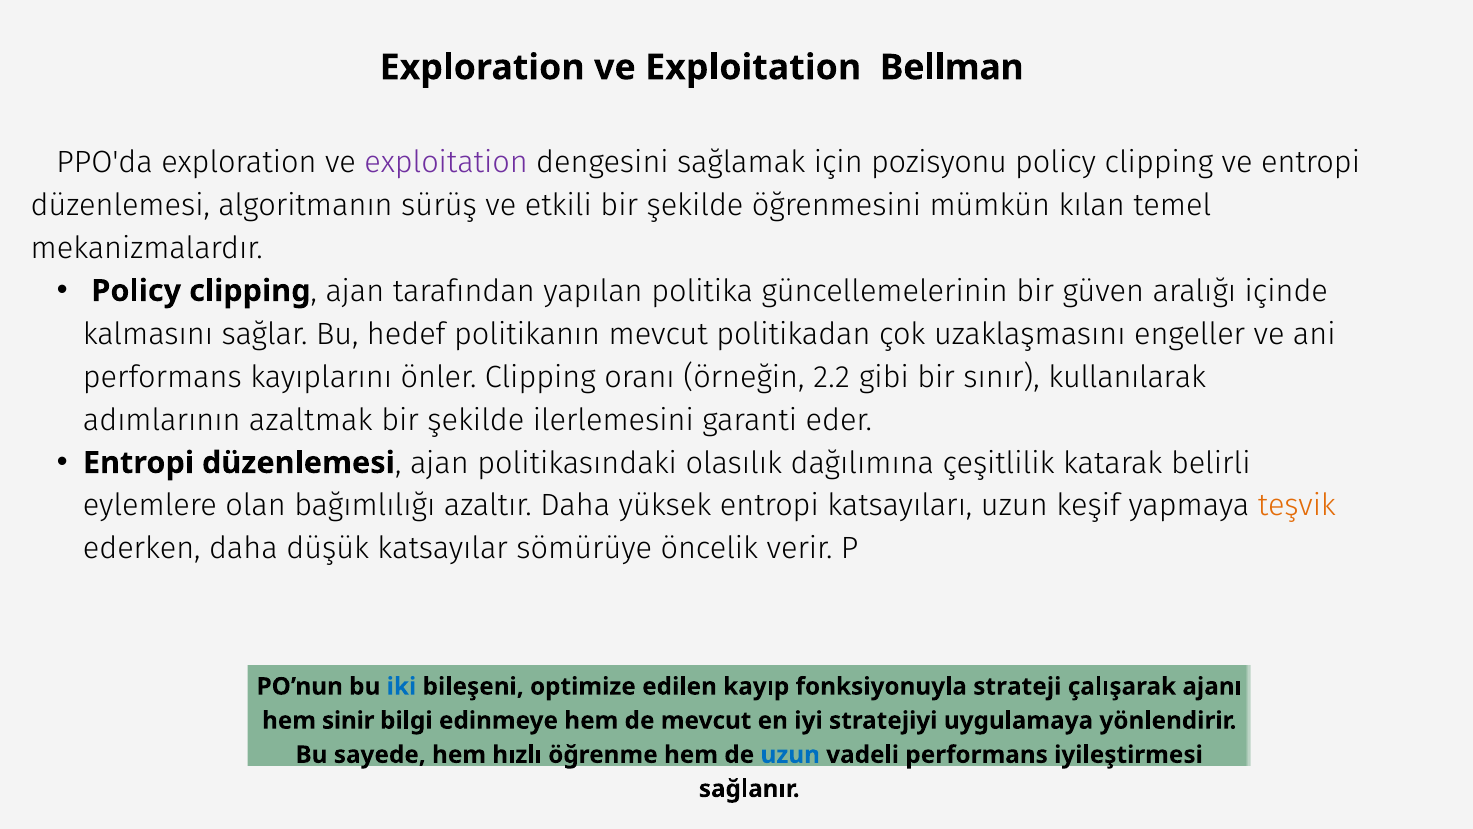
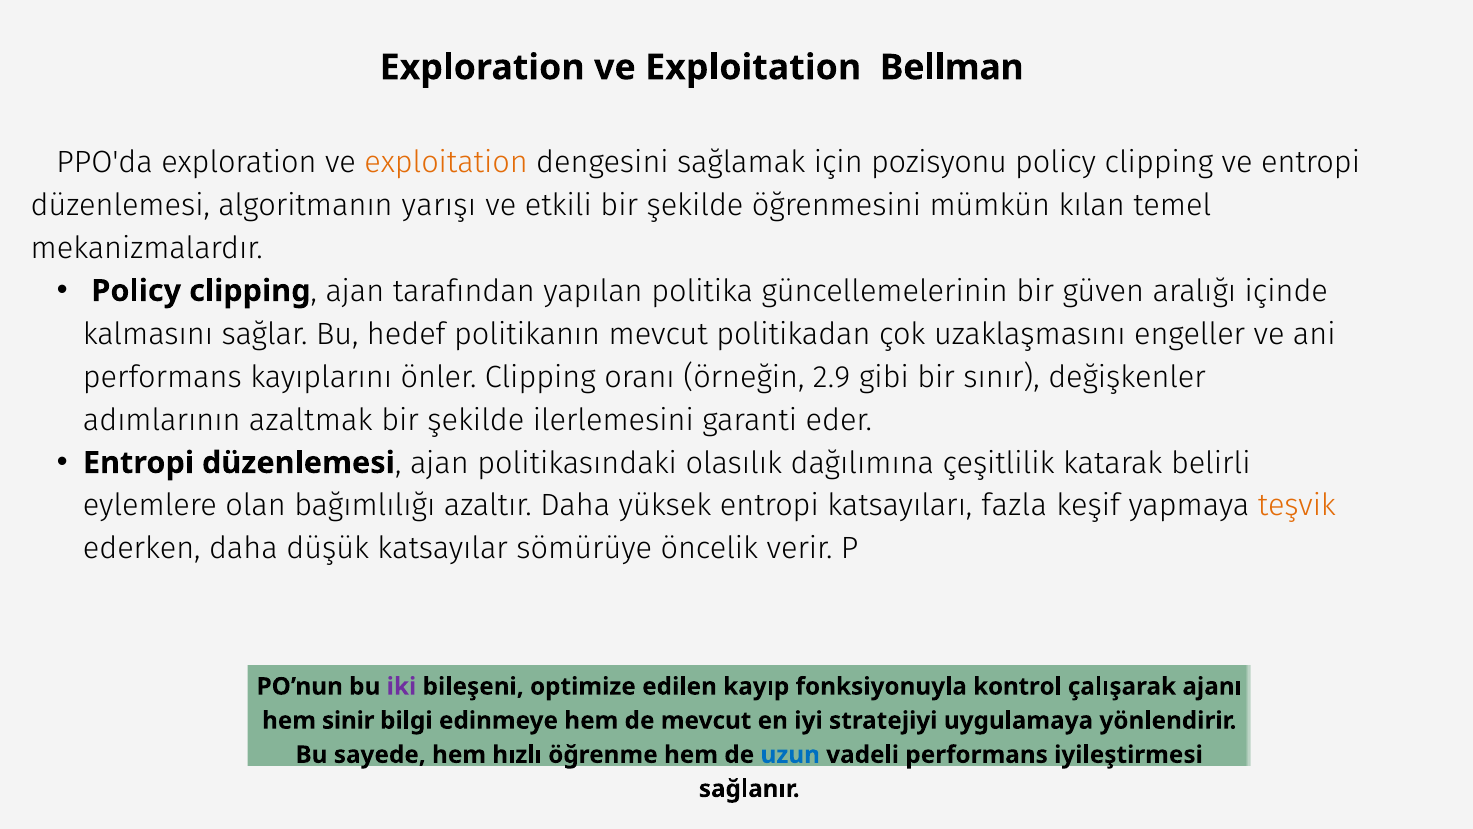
exploitation at (446, 162) colour: purple -> orange
sürüş: sürüş -> yarışı
2.2: 2.2 -> 2.9
kullanılarak: kullanılarak -> değişkenler
katsayıları uzun: uzun -> fazla
iki colour: blue -> purple
strateji: strateji -> kontrol
